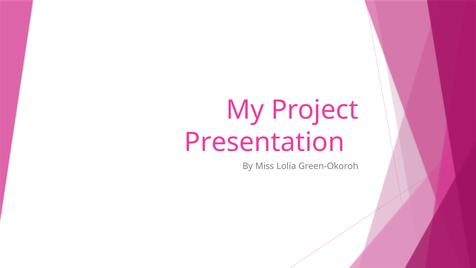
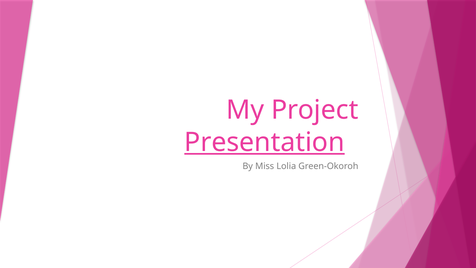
Presentation underline: none -> present
